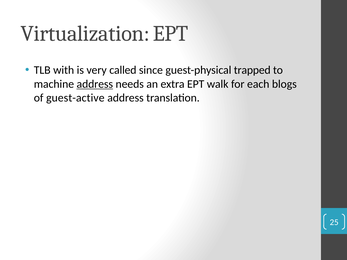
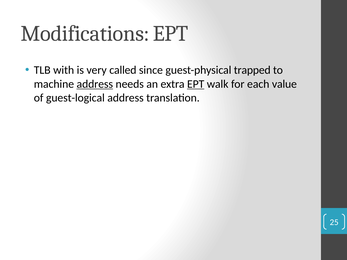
Virtualization: Virtualization -> Modifications
EPT at (196, 84) underline: none -> present
blogs: blogs -> value
guest-active: guest-active -> guest-logical
